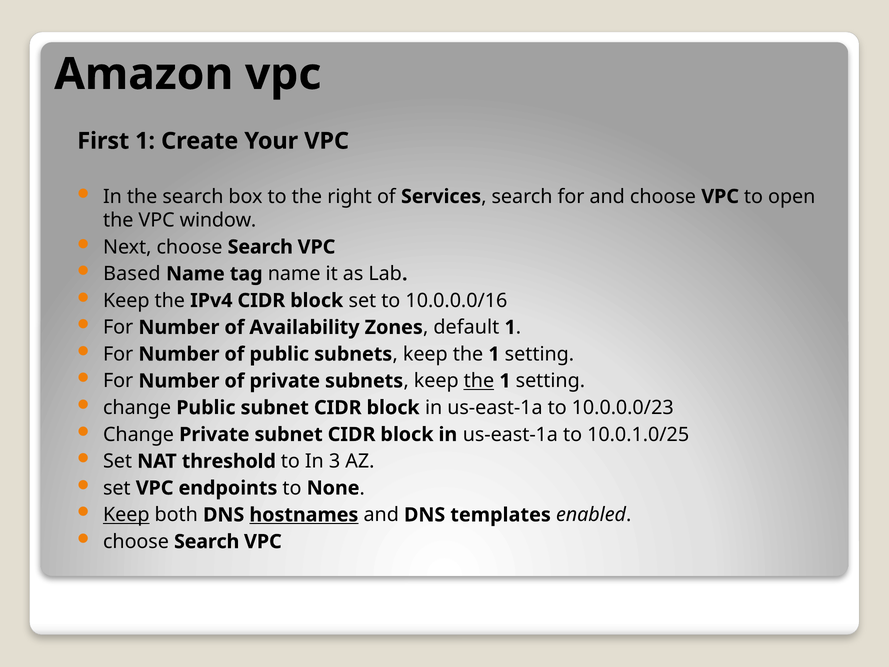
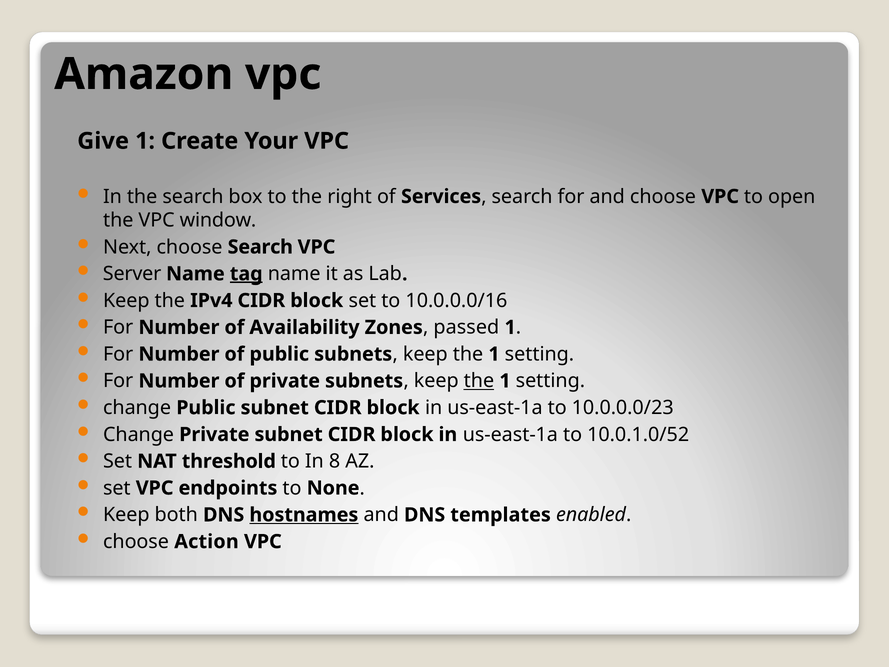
First: First -> Give
Based: Based -> Server
tag underline: none -> present
default: default -> passed
10.0.1.0/25: 10.0.1.0/25 -> 10.0.1.0/52
3: 3 -> 8
Keep at (126, 515) underline: present -> none
Search at (207, 541): Search -> Action
